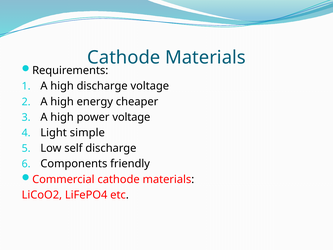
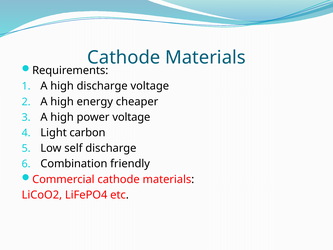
simple: simple -> carbon
Components: Components -> Combination
